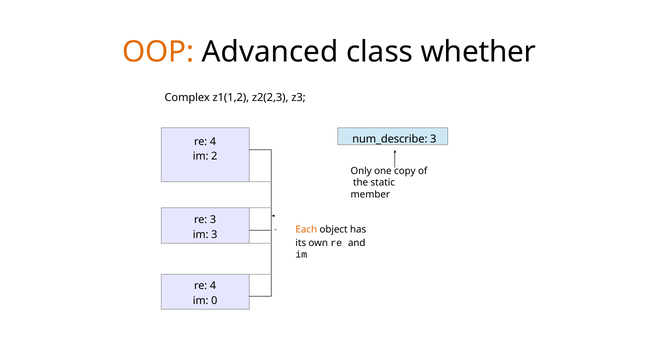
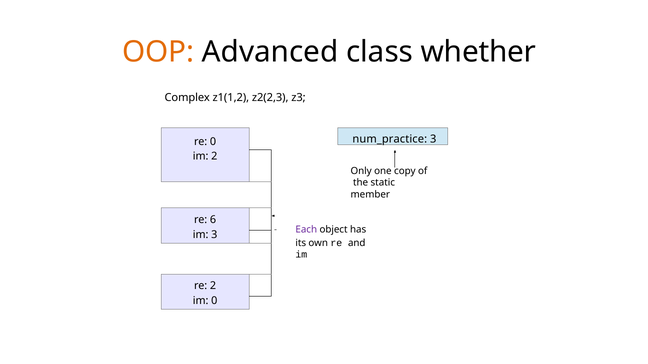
num_describe: num_describe -> num_practice
4 at (213, 142): 4 -> 0
re 3: 3 -> 6
Each colour: orange -> purple
4 at (213, 286): 4 -> 2
